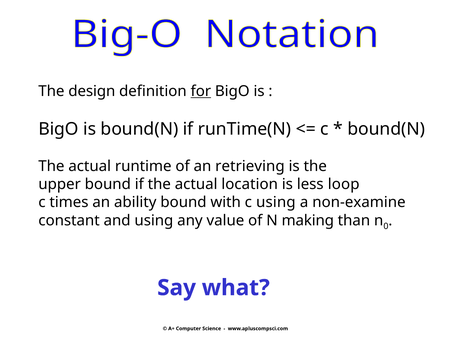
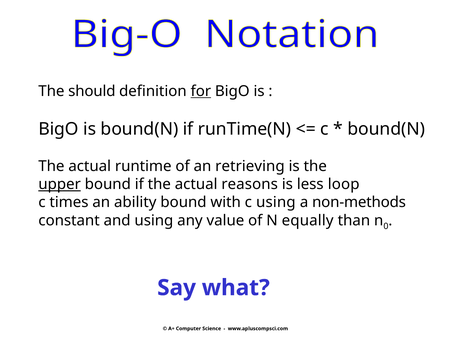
design: design -> should
upper underline: none -> present
location: location -> reasons
non-examine: non-examine -> non-methods
making: making -> equally
